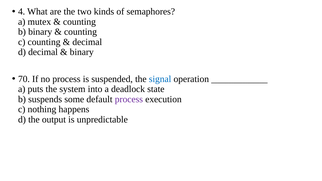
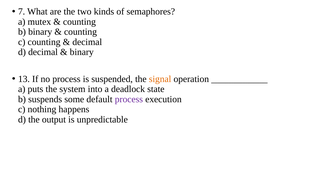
4: 4 -> 7
70: 70 -> 13
signal colour: blue -> orange
